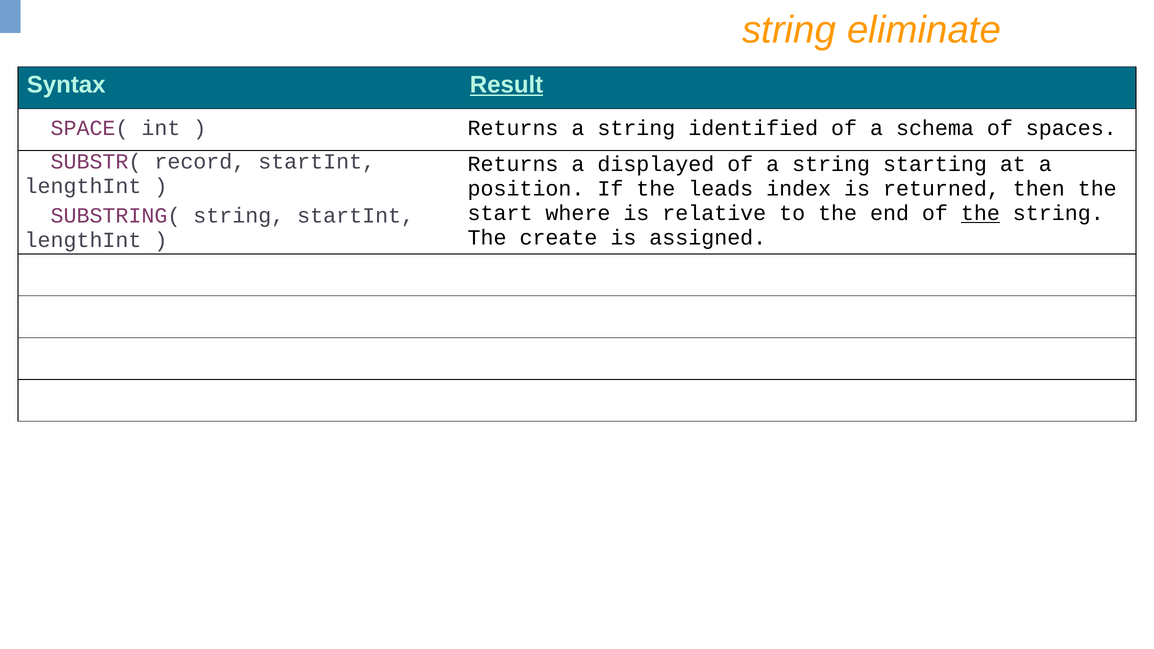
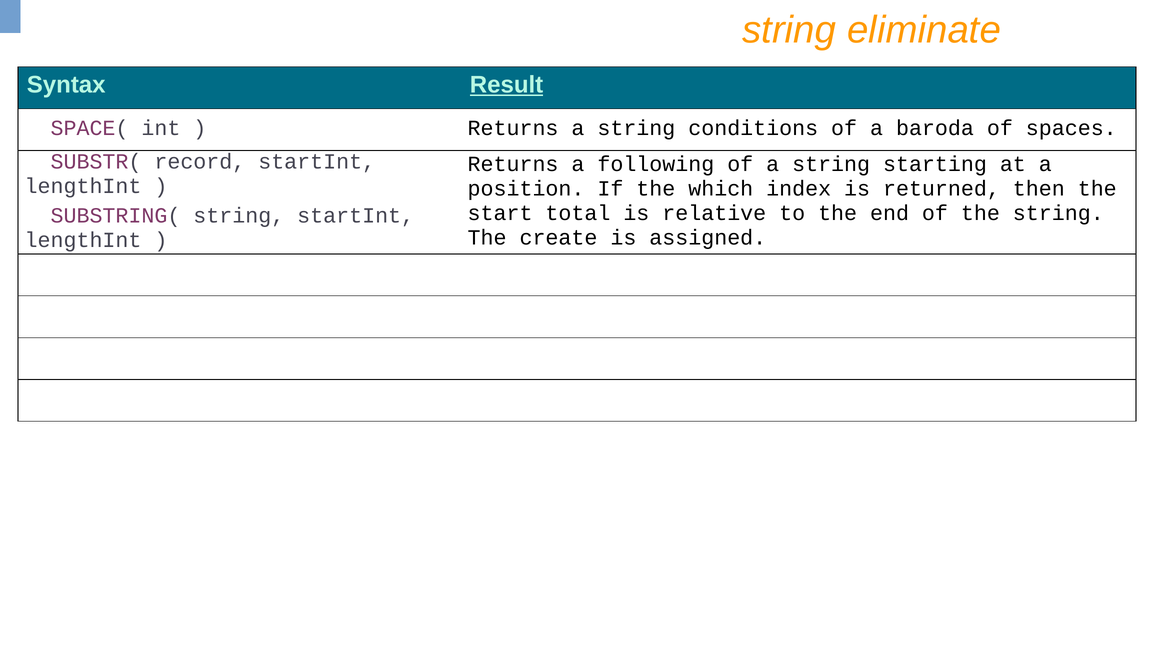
identified: identified -> conditions
schema: schema -> baroda
displayed: displayed -> following
leads: leads -> which
where: where -> total
the at (980, 213) underline: present -> none
